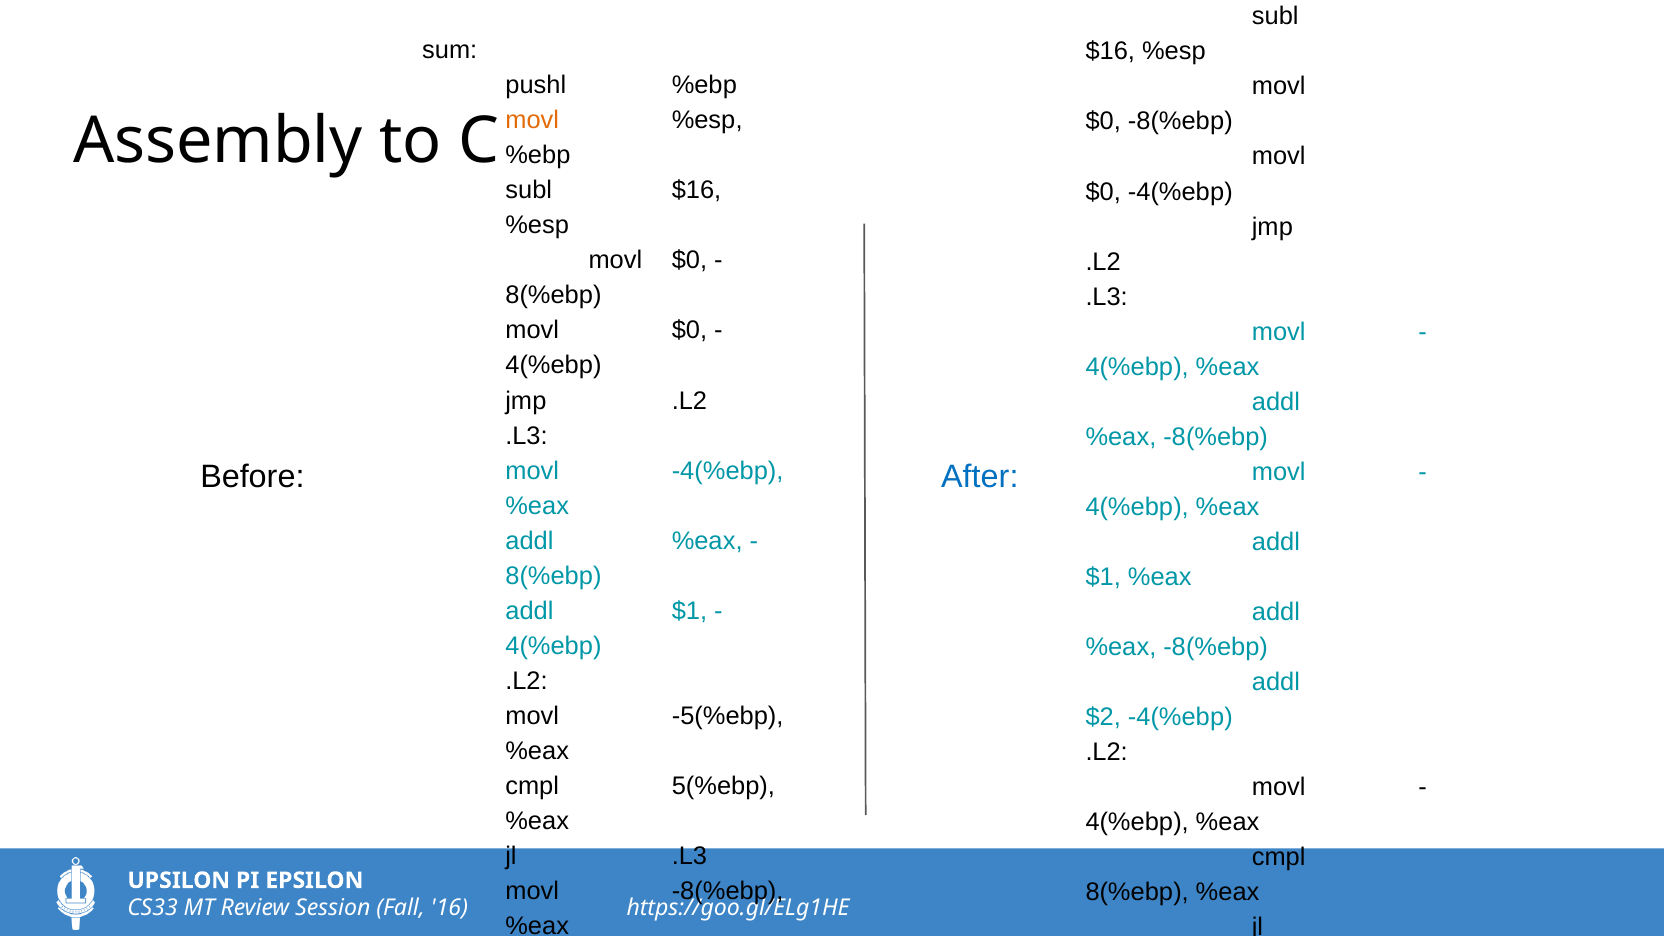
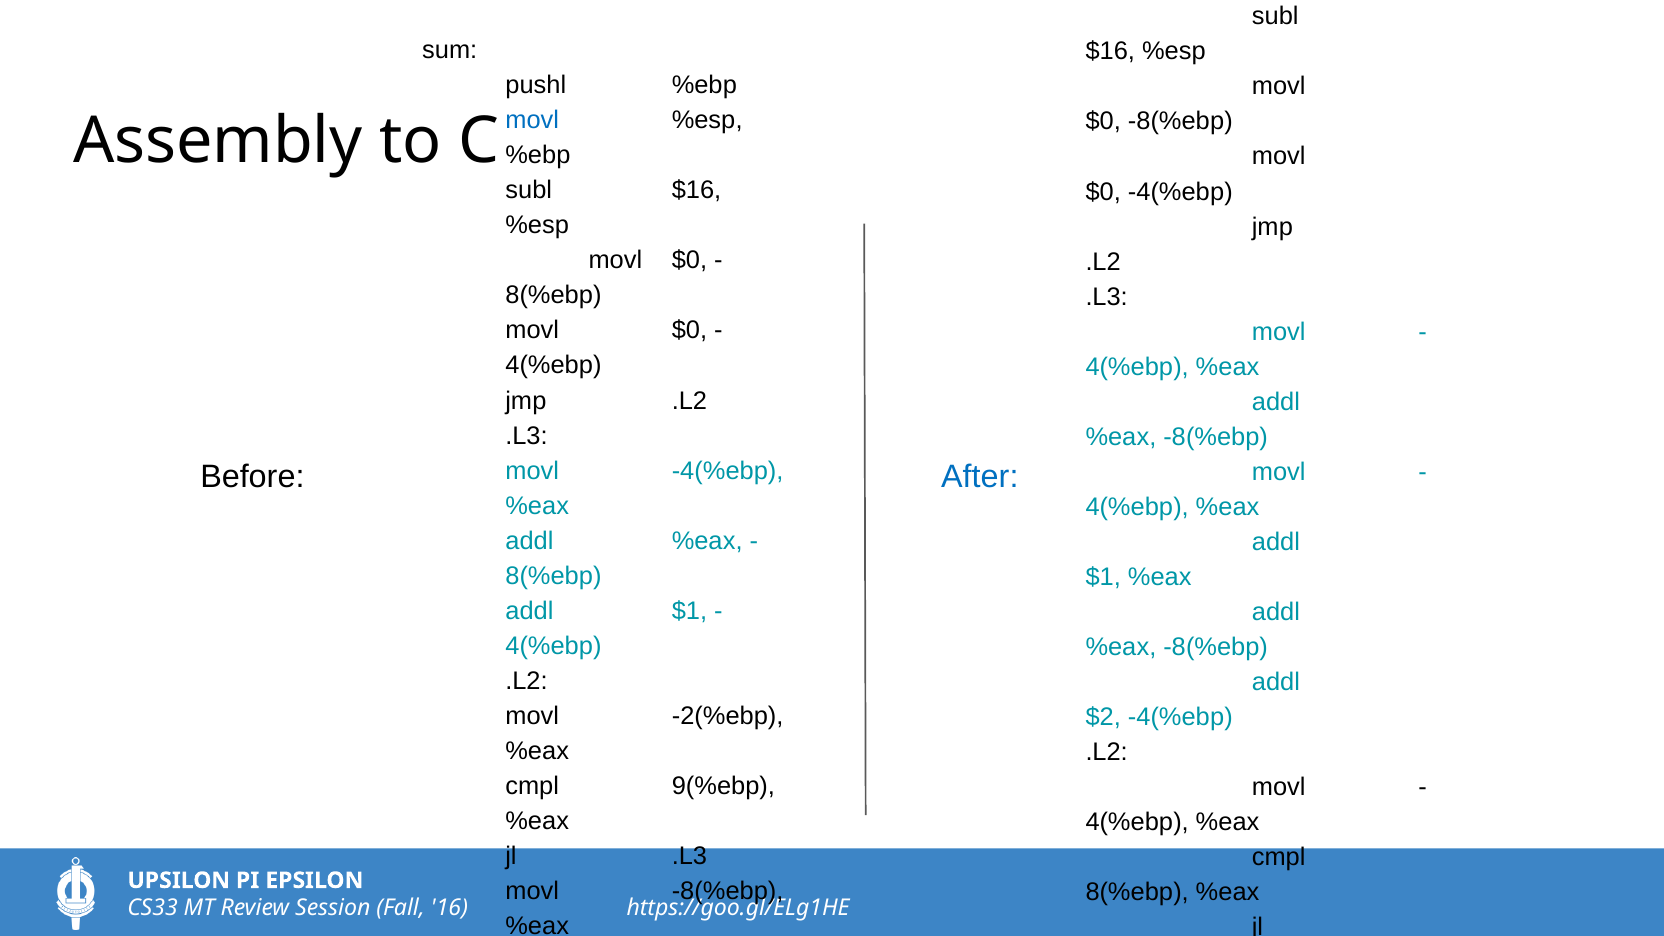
movl at (532, 120) colour: orange -> blue
-5(%ebp: -5(%ebp -> -2(%ebp
5(%ebp: 5(%ebp -> 9(%ebp
